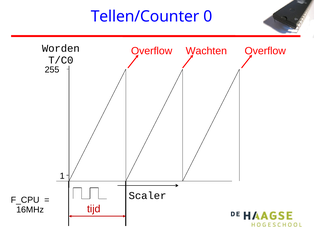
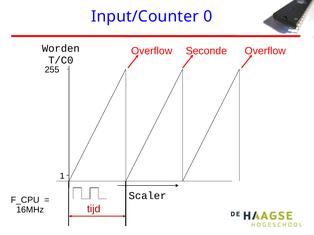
Tellen/Counter: Tellen/Counter -> Input/Counter
Wachten: Wachten -> Seconde
